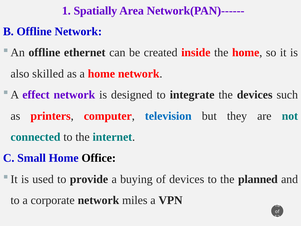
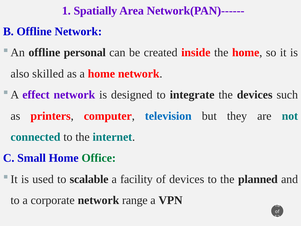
ethernet: ethernet -> personal
Office colour: black -> green
provide: provide -> scalable
buying: buying -> facility
miles: miles -> range
